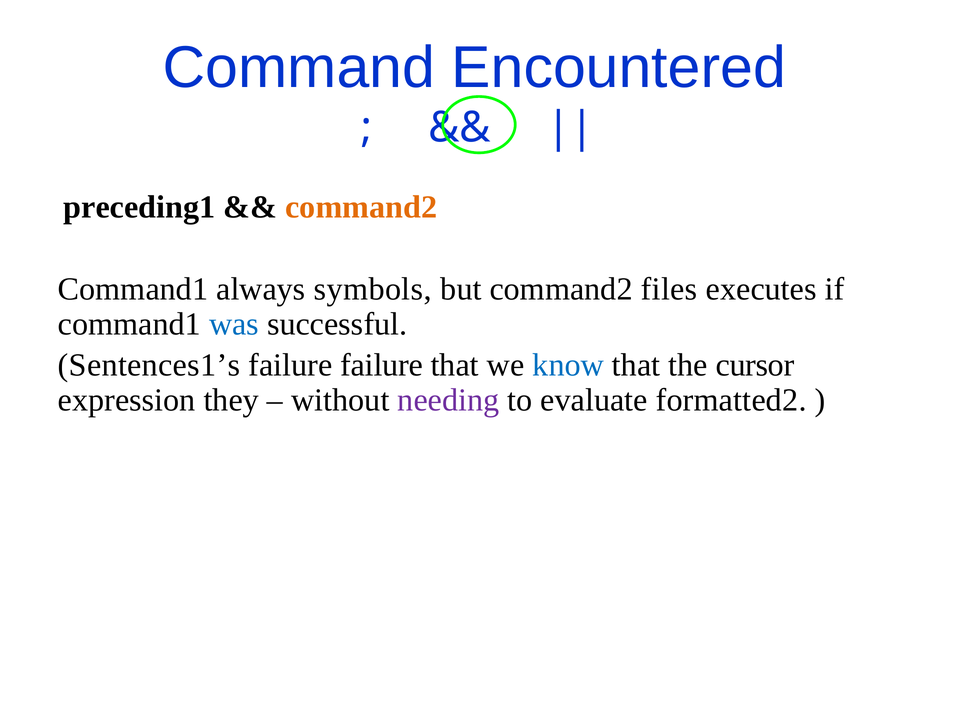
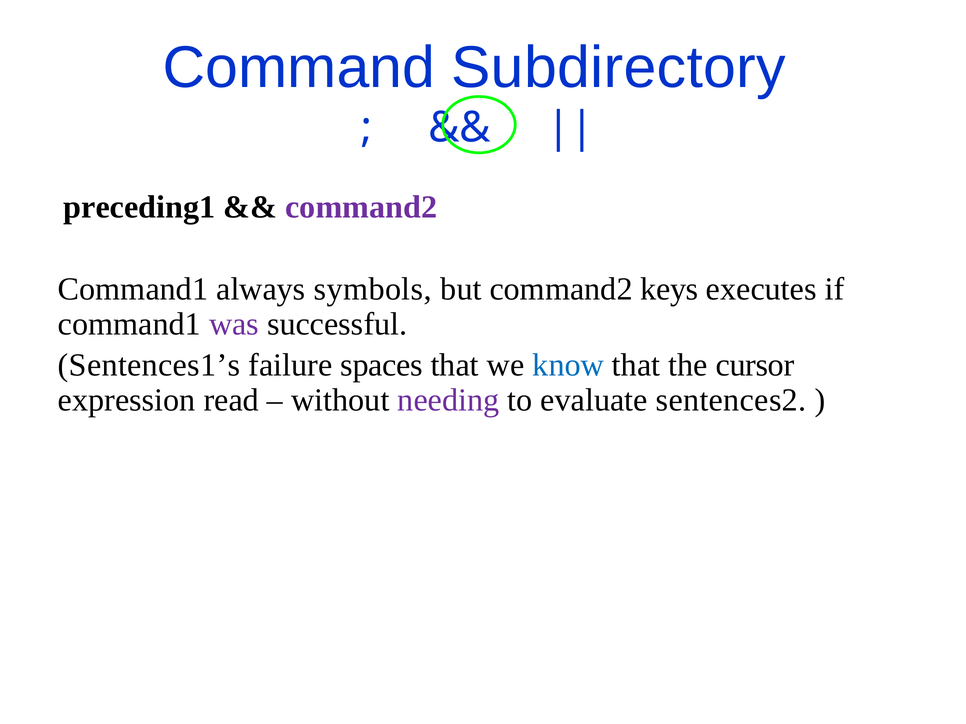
Encountered: Encountered -> Subdirectory
command2 at (361, 207) colour: orange -> purple
files: files -> keys
was colour: blue -> purple
failure failure: failure -> spaces
they: they -> read
formatted2: formatted2 -> sentences2
